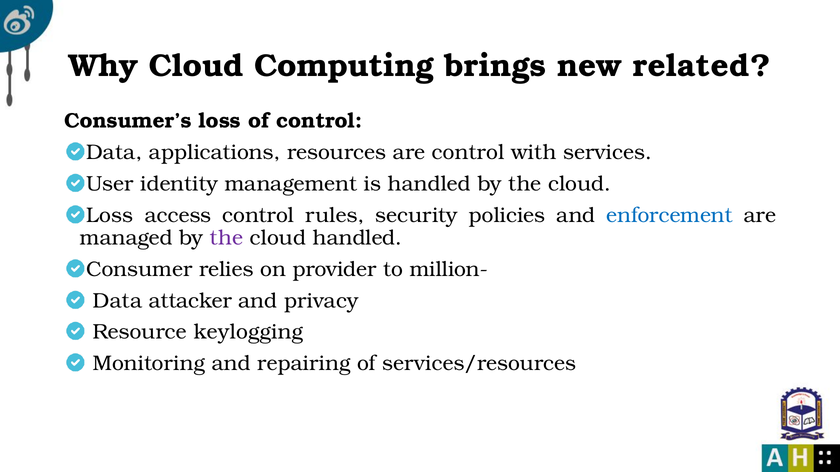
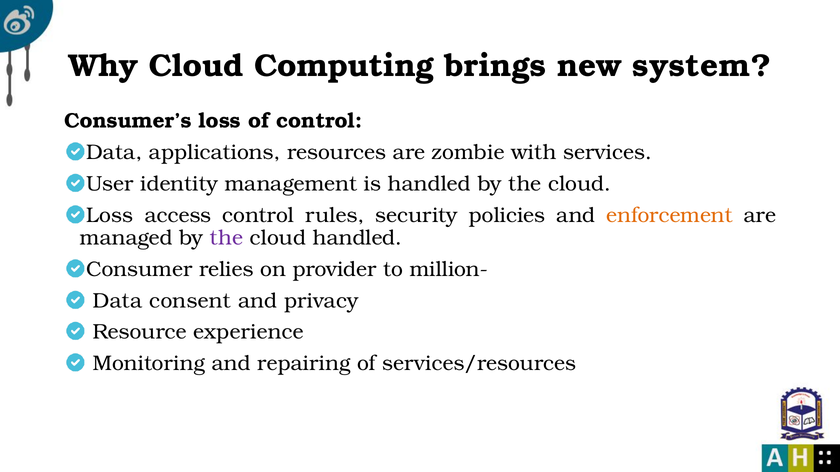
related: related -> system
are control: control -> zombie
enforcement colour: blue -> orange
attacker: attacker -> consent
keylogging: keylogging -> experience
